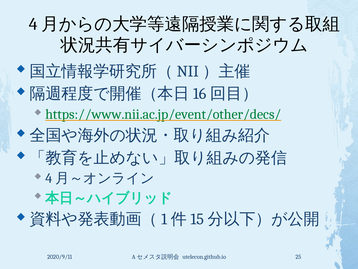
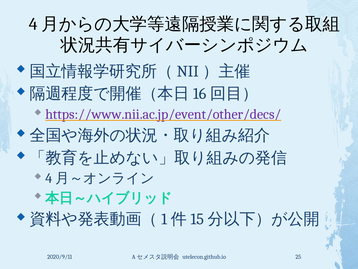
https://www.nii.ac.jp/event/other/decs/ colour: green -> purple
